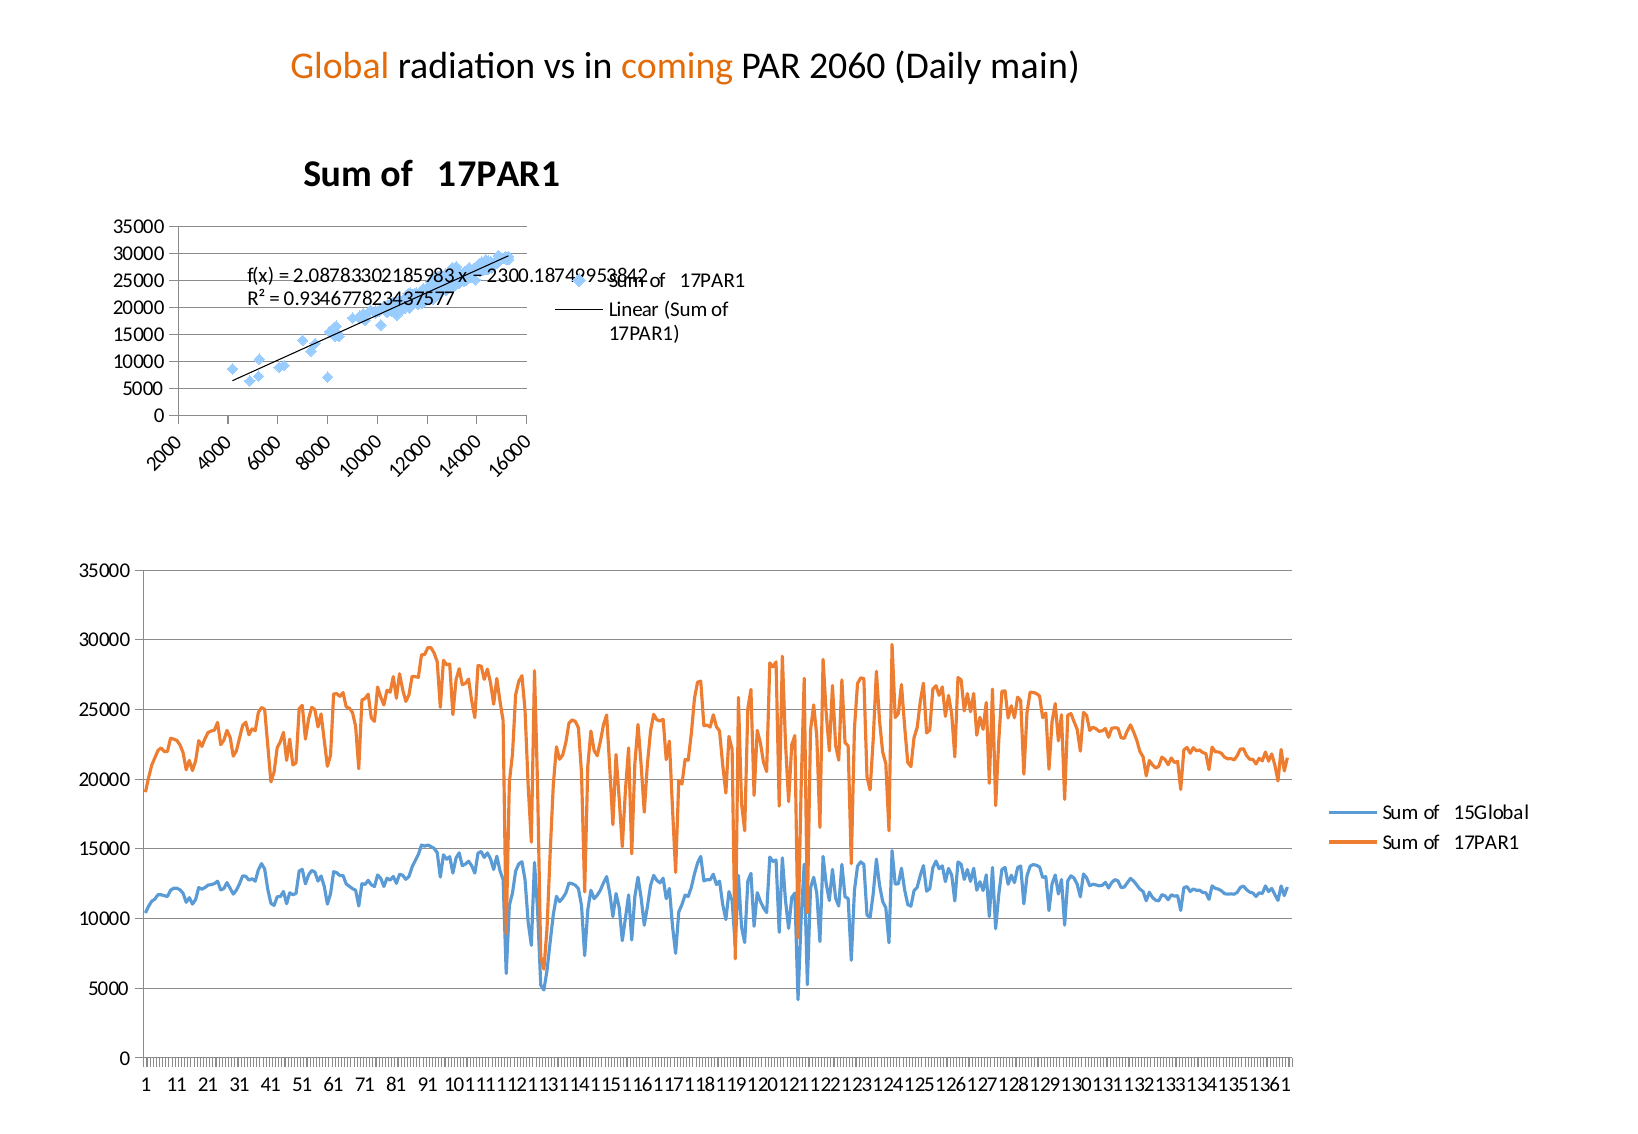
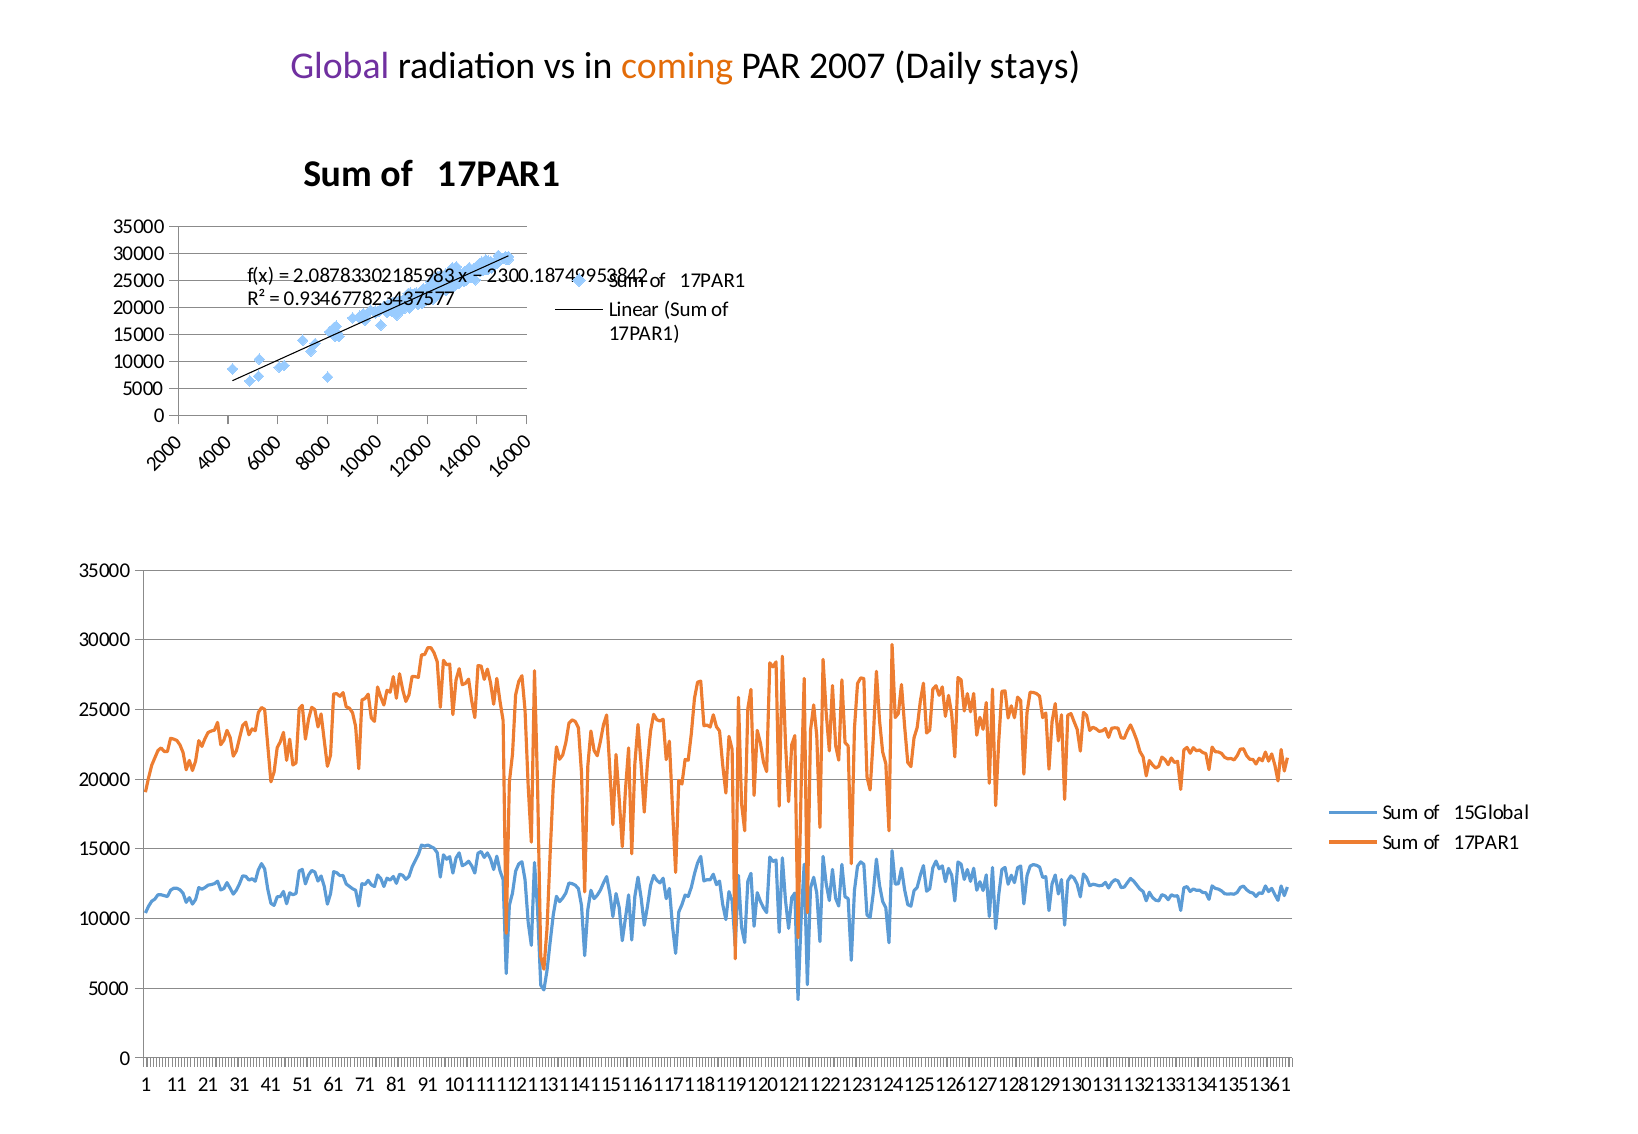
Global colour: orange -> purple
2060: 2060 -> 2007
main: main -> stays
